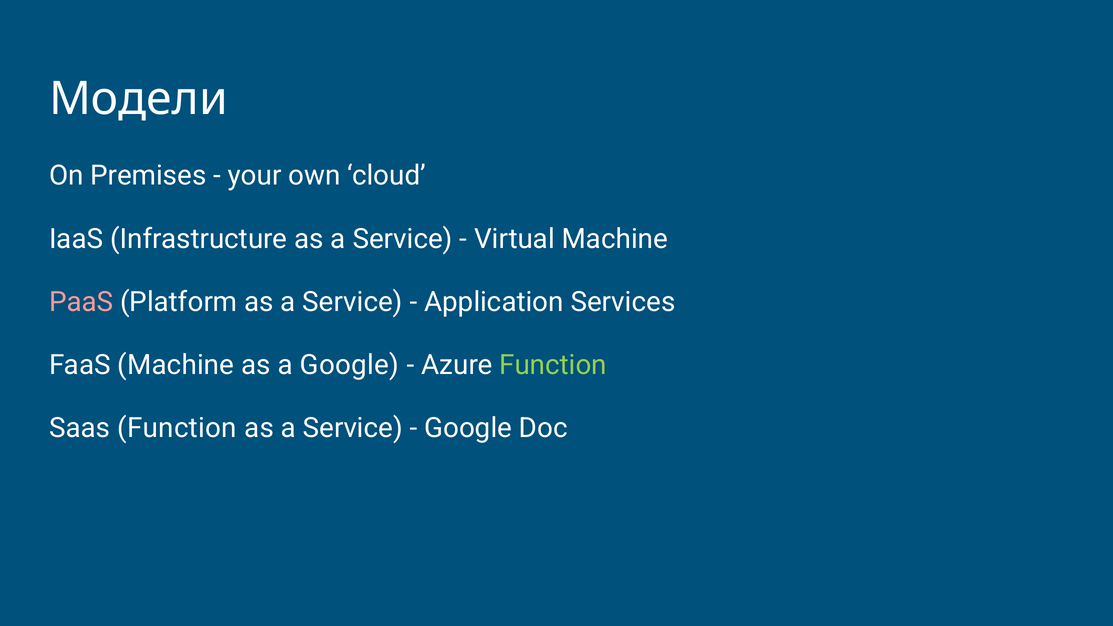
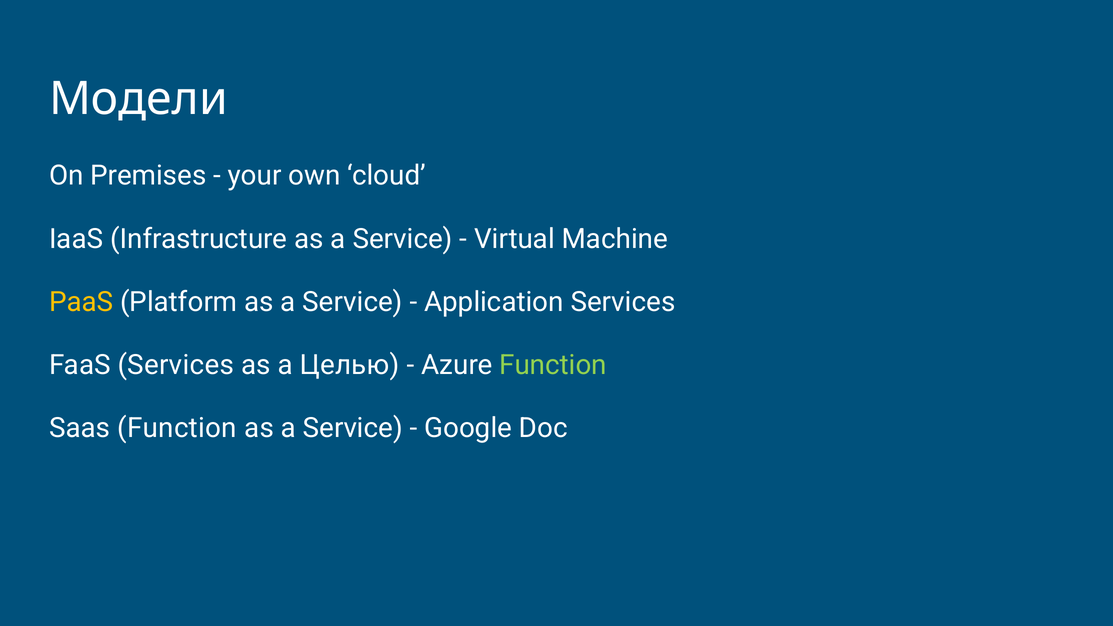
PaaS colour: pink -> yellow
FaaS Machine: Machine -> Services
a Google: Google -> Целью
